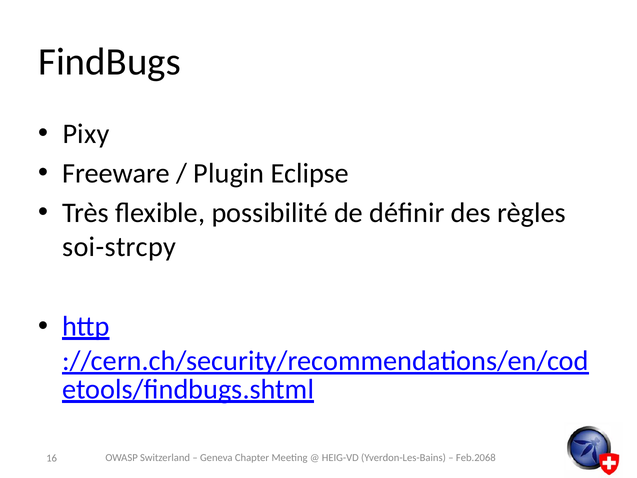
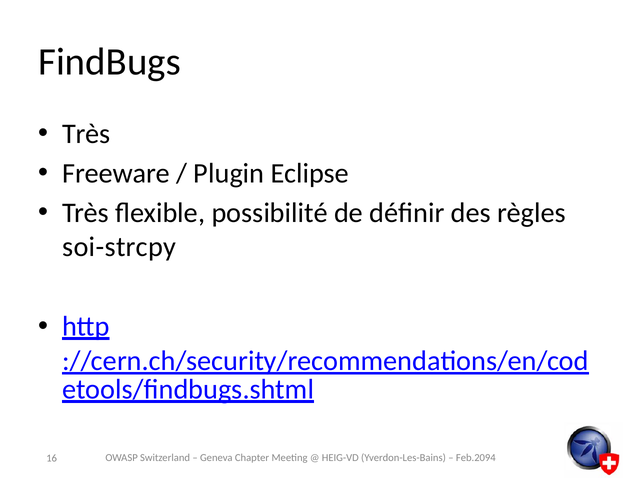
Pixy at (86, 134): Pixy -> Très
Feb.2068: Feb.2068 -> Feb.2094
